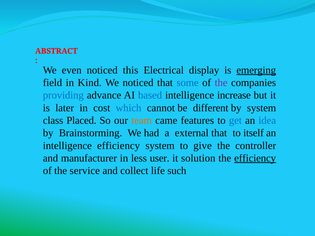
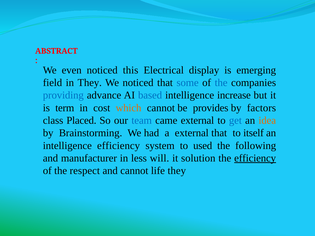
emerging underline: present -> none
in Kind: Kind -> They
the at (221, 83) colour: purple -> blue
later: later -> term
which colour: blue -> orange
different: different -> provides
by system: system -> factors
team colour: orange -> blue
came features: features -> external
idea colour: blue -> orange
give: give -> used
controller: controller -> following
user: user -> will
service: service -> respect
and collect: collect -> cannot
life such: such -> they
